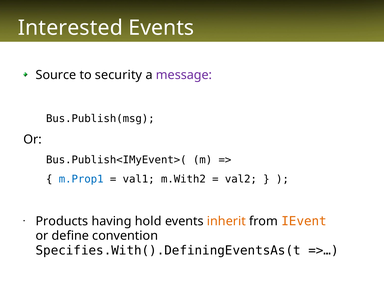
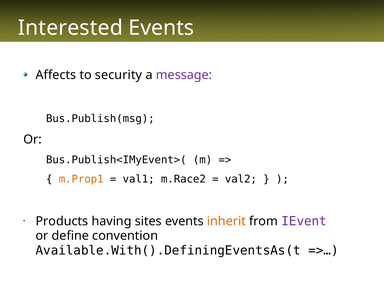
Source: Source -> Affects
m.Prop1 colour: blue -> orange
m.With2: m.With2 -> m.Race2
hold: hold -> sites
IEvent colour: orange -> purple
Specifies.With().DefiningEventsAs(t: Specifies.With().DefiningEventsAs(t -> Available.With().DefiningEventsAs(t
